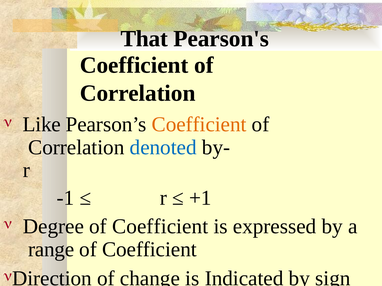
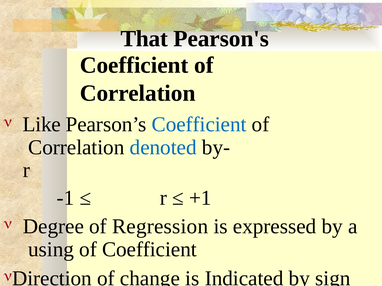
Coefficient at (199, 125) colour: orange -> blue
Degree of Coefficient: Coefficient -> Regression
range: range -> using
